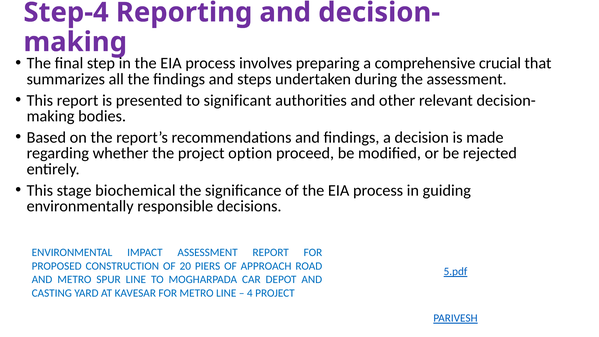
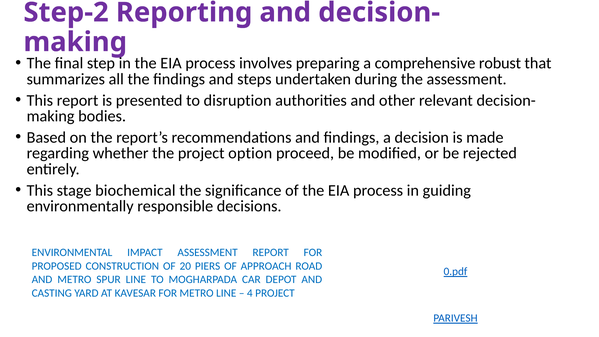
Step-4: Step-4 -> Step-2
crucial: crucial -> robust
significant: significant -> disruption
5.pdf: 5.pdf -> 0.pdf
